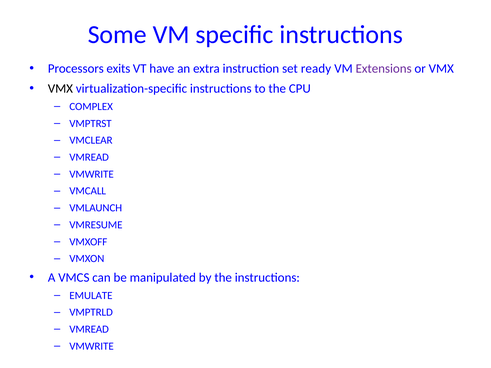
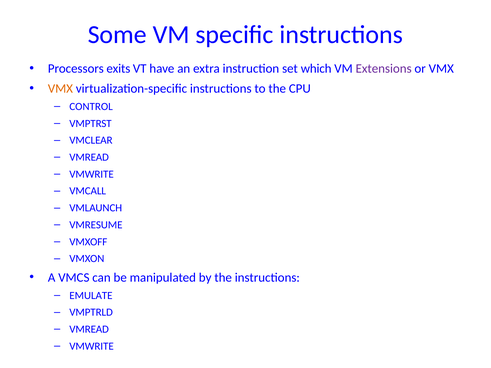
ready: ready -> which
VMX at (60, 89) colour: black -> orange
COMPLEX: COMPLEX -> CONTROL
